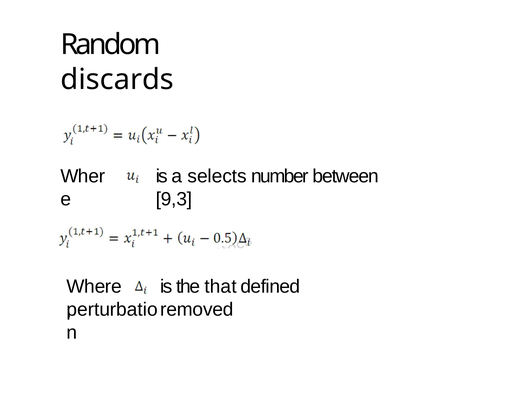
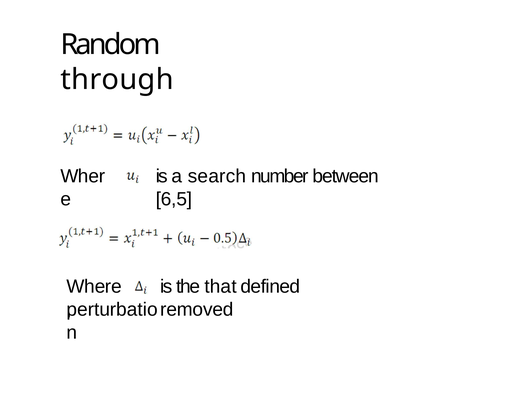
discards: discards -> through
selects: selects -> search
9,3: 9,3 -> 6,5
